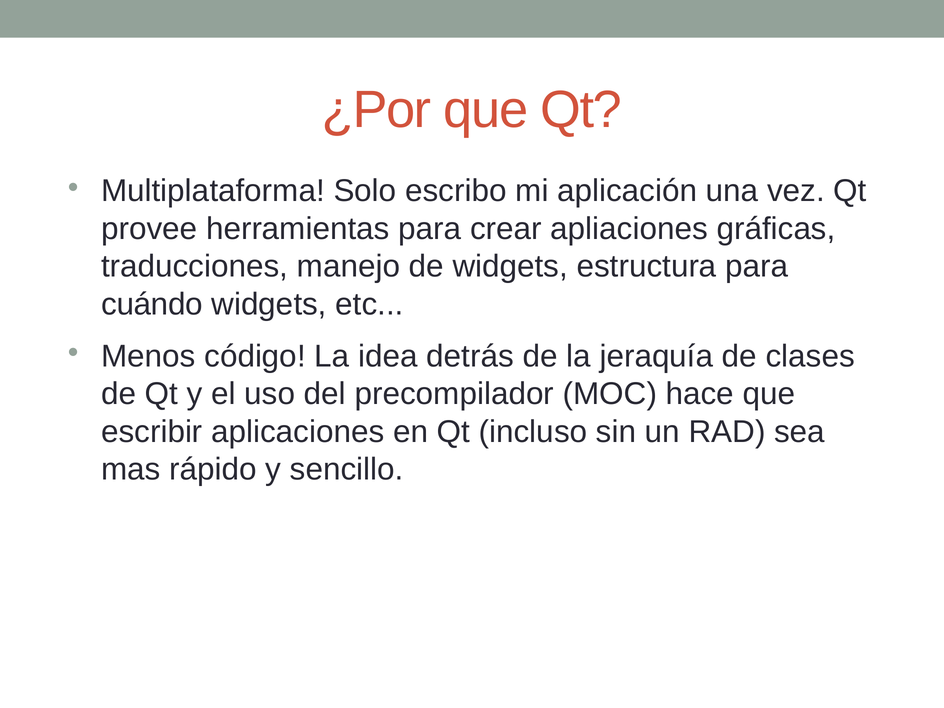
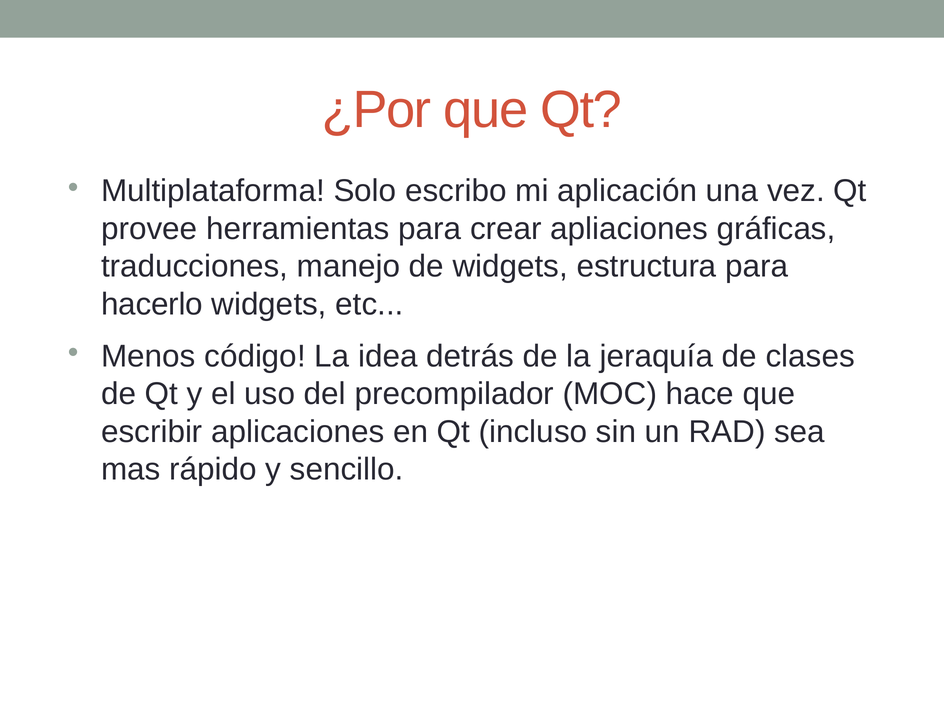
cuándo: cuándo -> hacerlo
